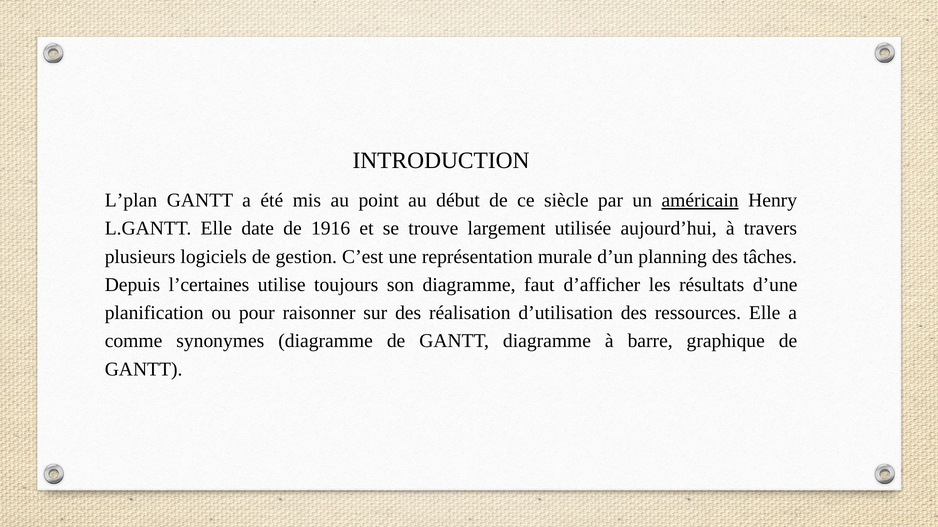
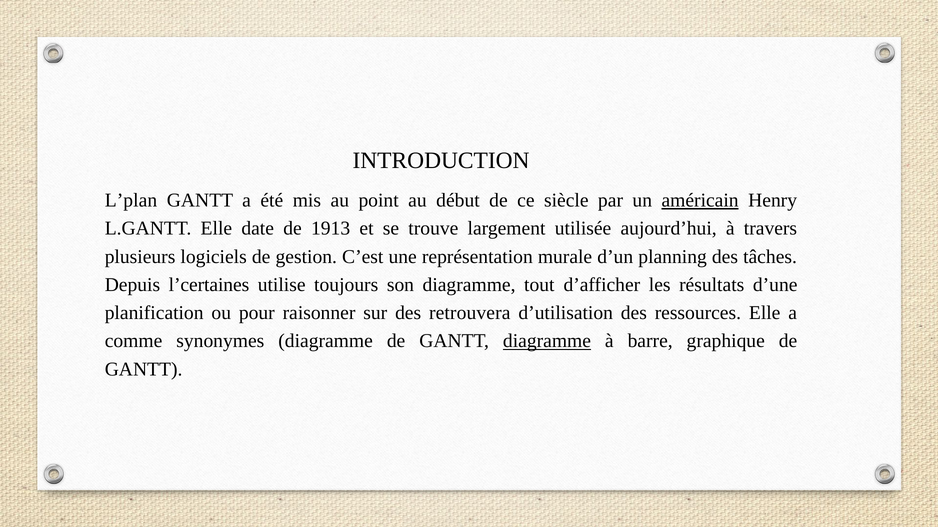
1916: 1916 -> 1913
faut: faut -> tout
réalisation: réalisation -> retrouvera
diagramme at (547, 341) underline: none -> present
